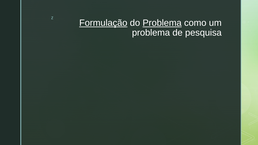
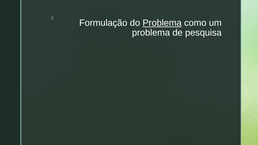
Formulação underline: present -> none
